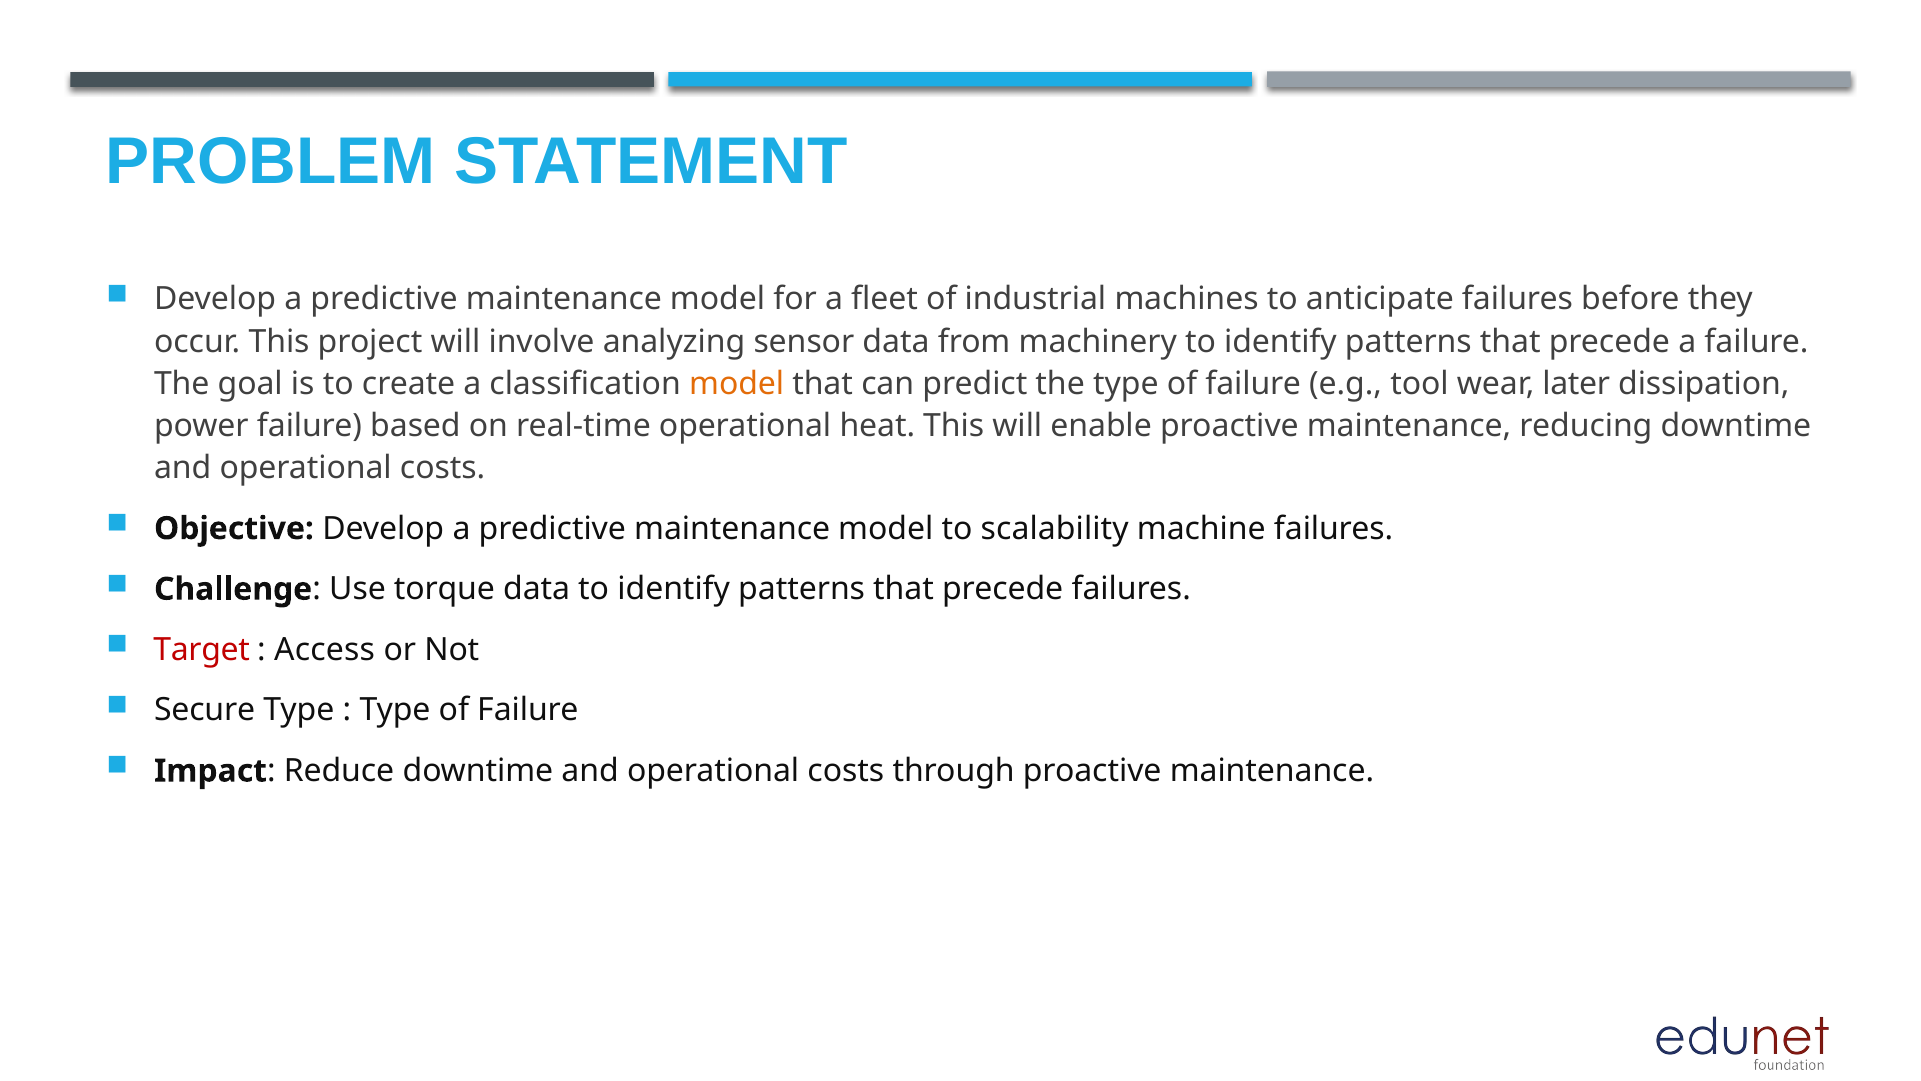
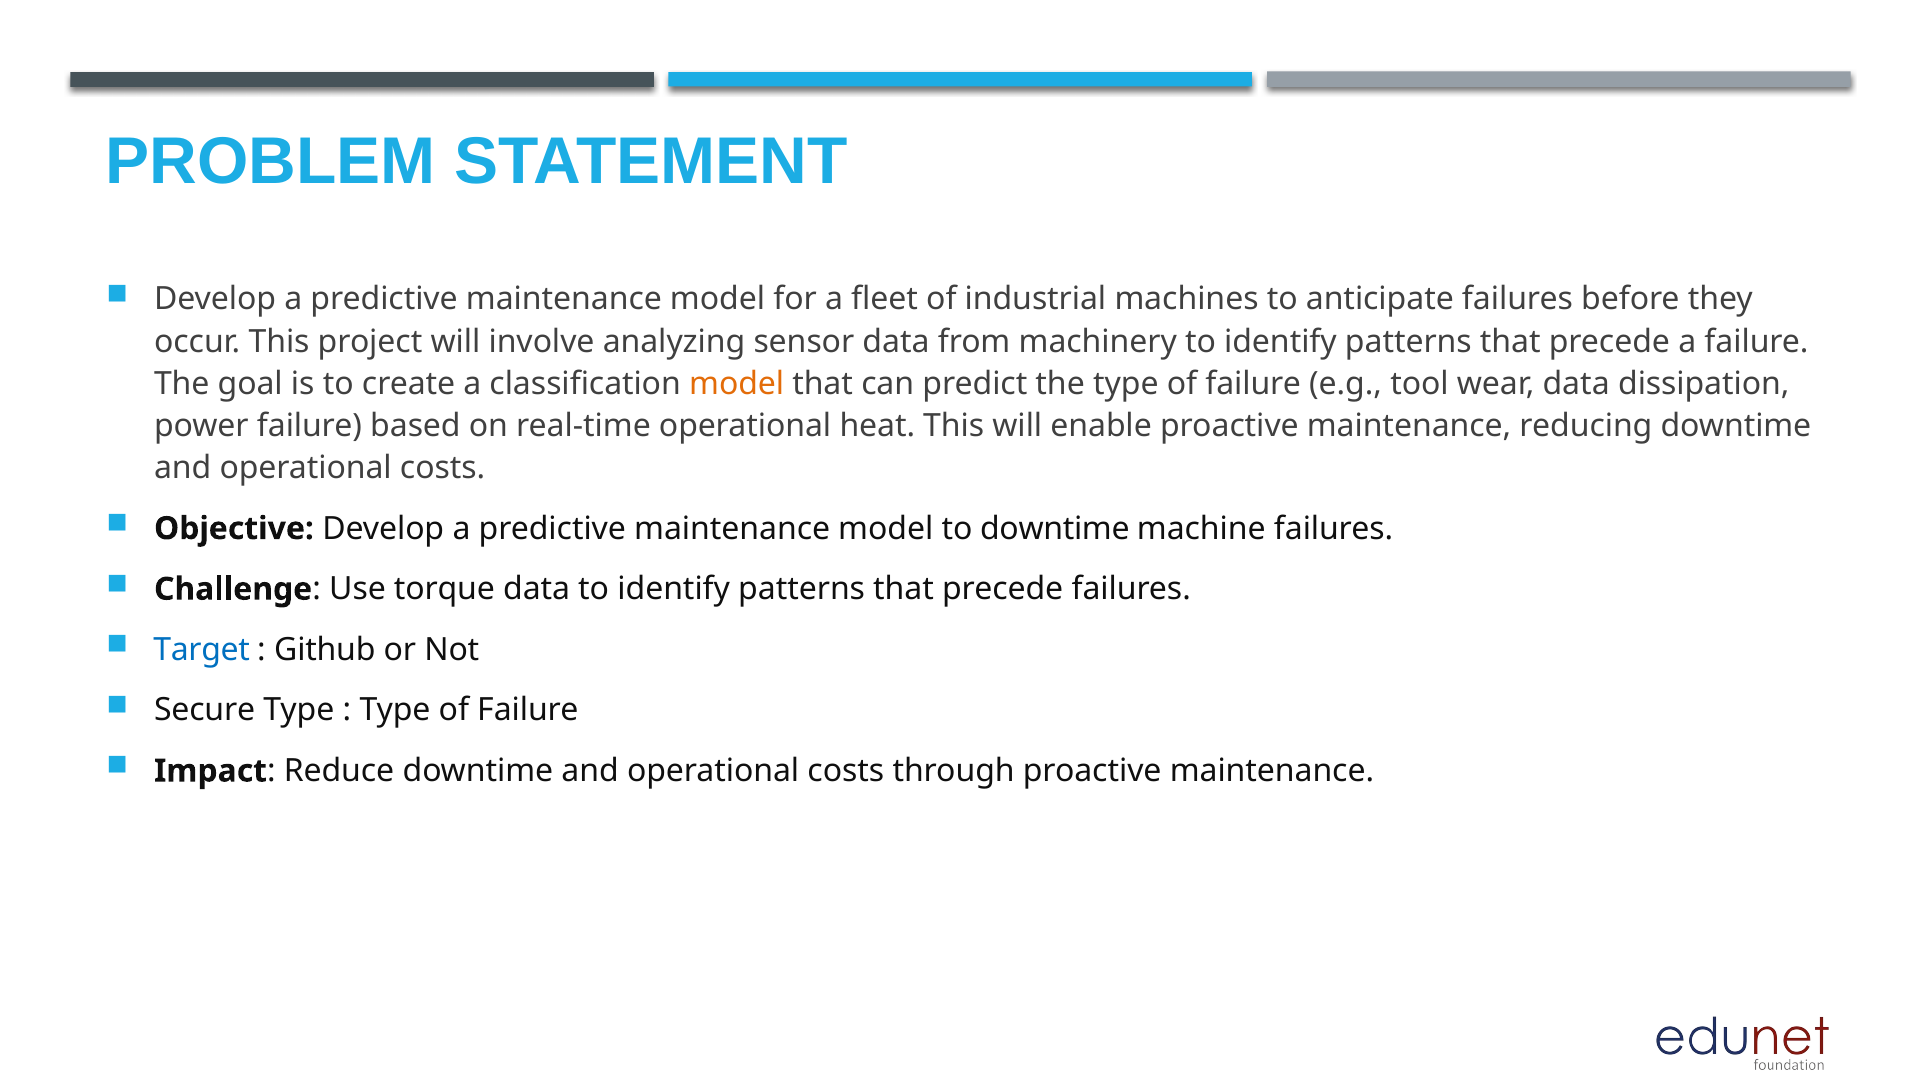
wear later: later -> data
to scalability: scalability -> downtime
Target colour: red -> blue
Access: Access -> Github
